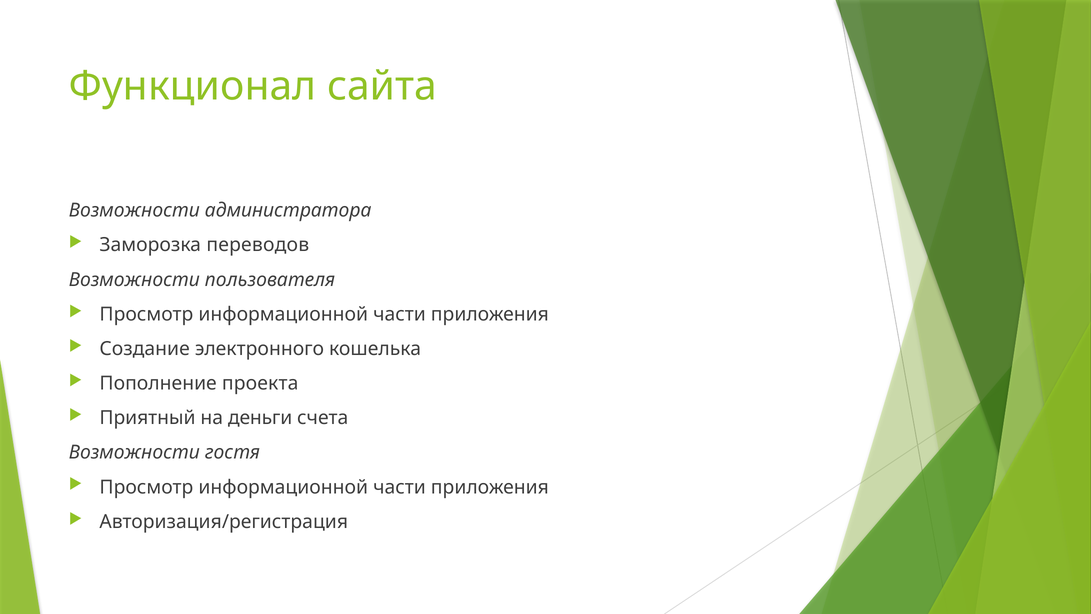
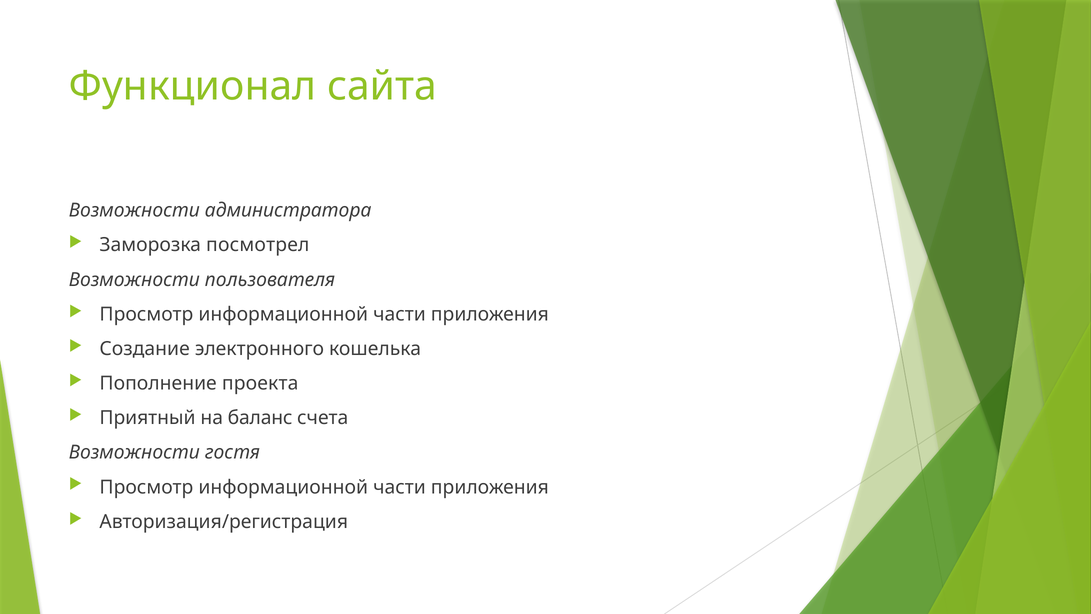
переводов: переводов -> посмотрел
деньги: деньги -> баланс
